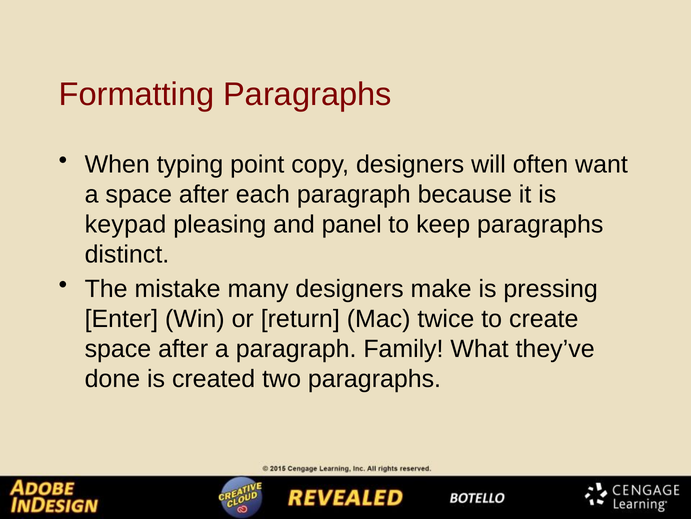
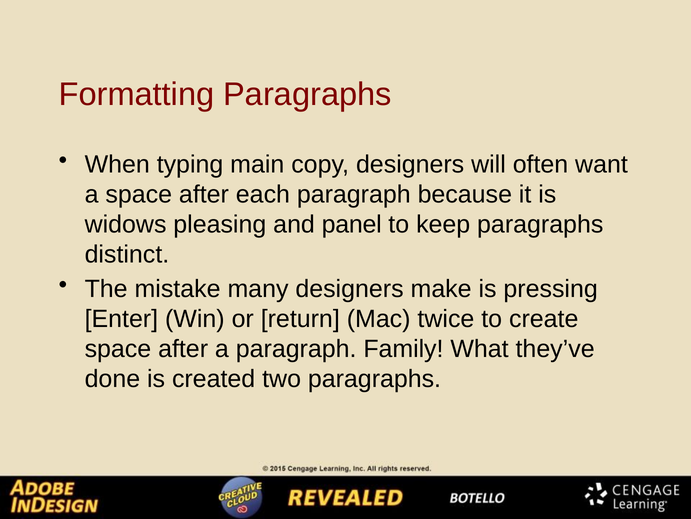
point: point -> main
keypad: keypad -> widows
